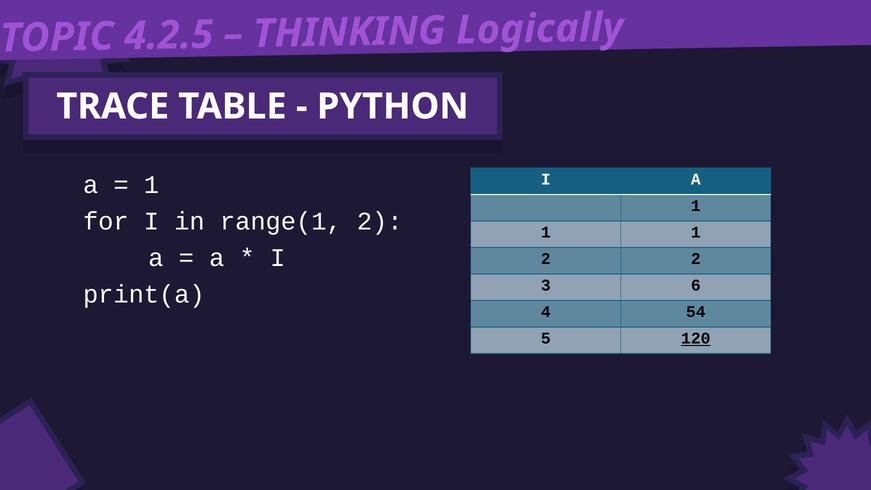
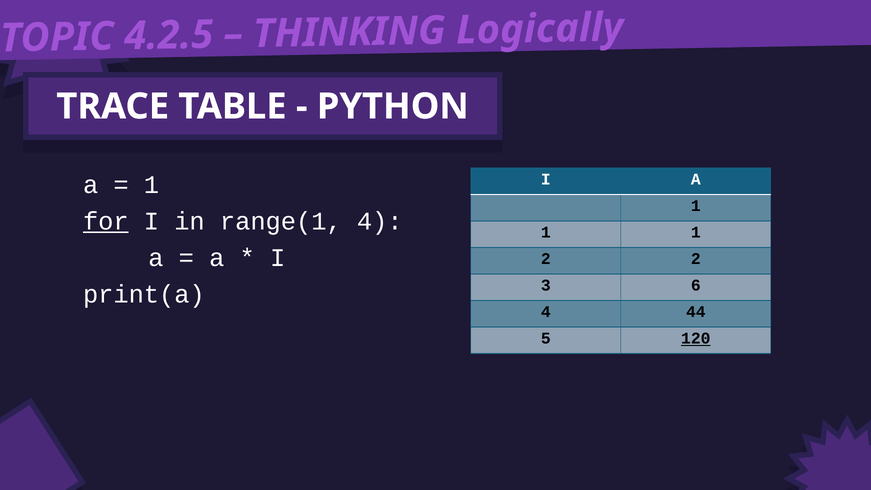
for underline: none -> present
range(1 2: 2 -> 4
54: 54 -> 44
